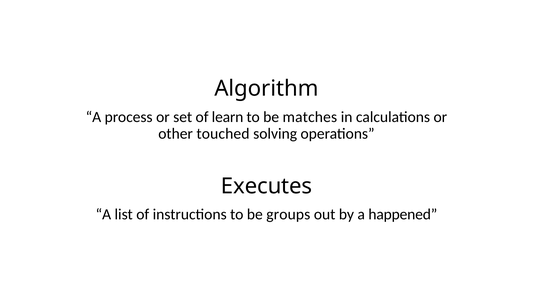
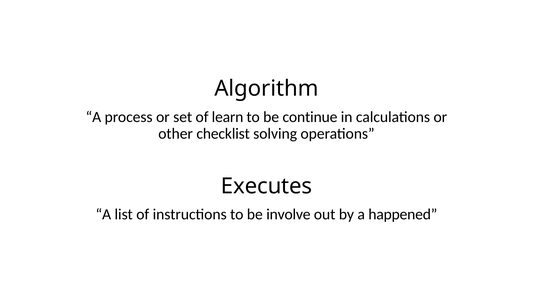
matches: matches -> continue
touched: touched -> checklist
groups: groups -> involve
